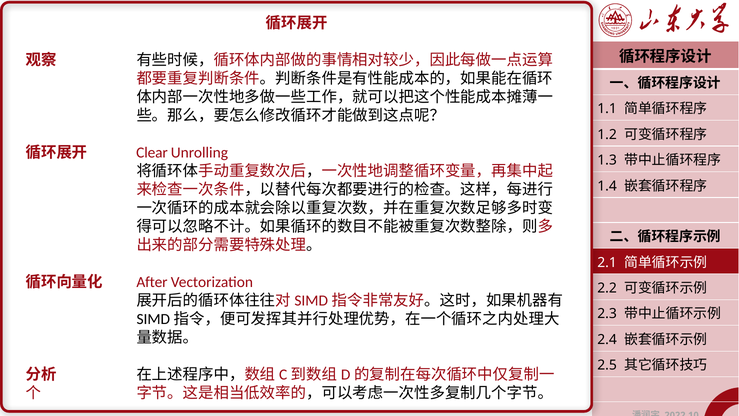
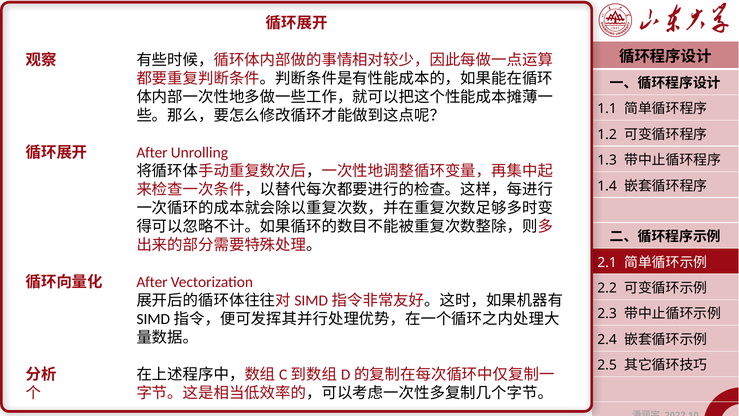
Clear at (152, 153): Clear -> After
